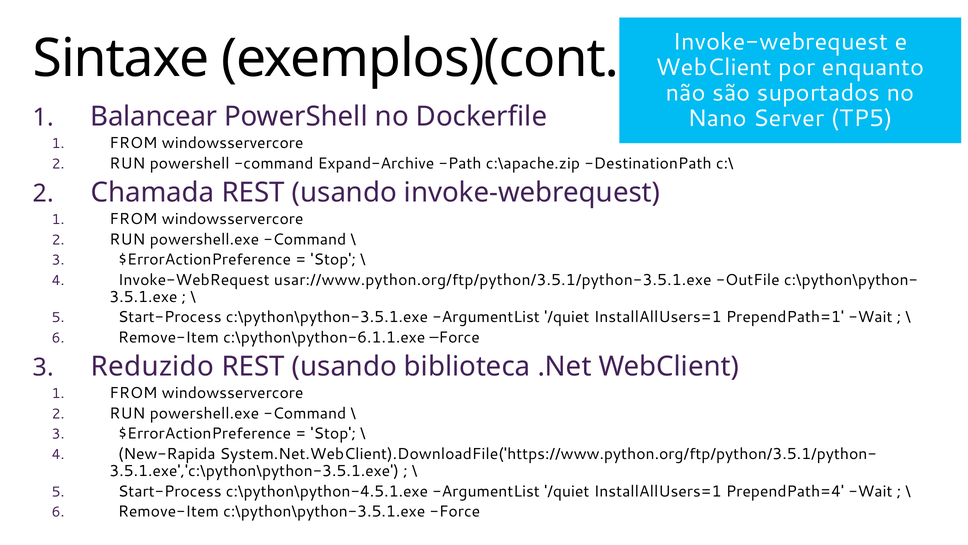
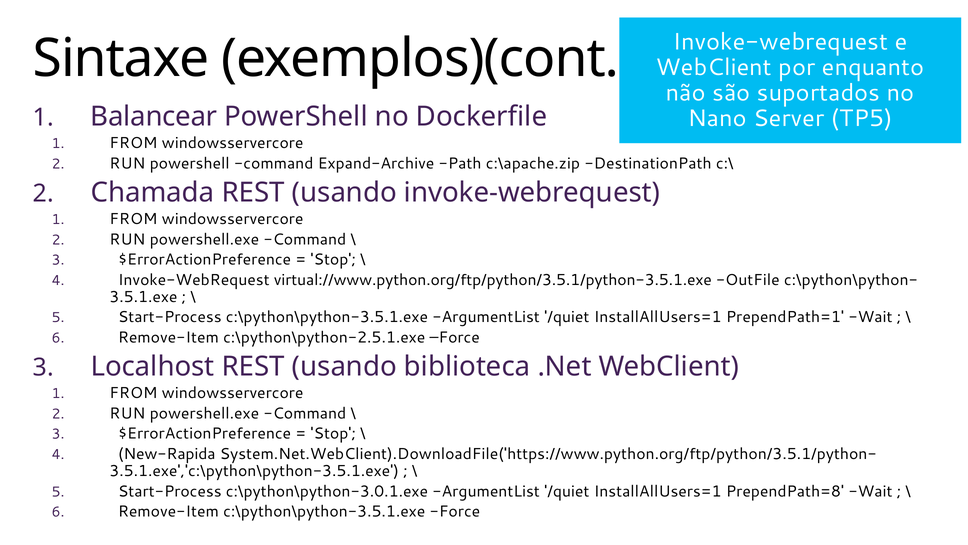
usar://www.python.org/ftp/python/3.5.1/python-3.5.1.exe: usar://www.python.org/ftp/python/3.5.1/python-3.5.1.exe -> virtual://www.python.org/ftp/python/3.5.1/python-3.5.1.exe
c:\python\python-6.1.1.exe: c:\python\python-6.1.1.exe -> c:\python\python-2.5.1.exe
Reduzido: Reduzido -> Localhost
c:\python\python-4.5.1.exe: c:\python\python-4.5.1.exe -> c:\python\python-3.0.1.exe
PrependPath=4: PrependPath=4 -> PrependPath=8
